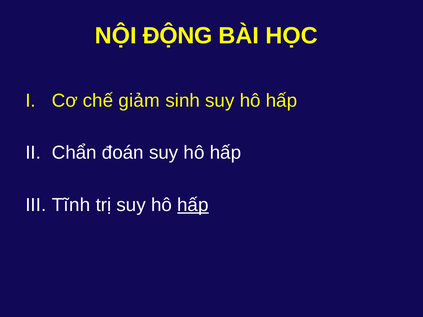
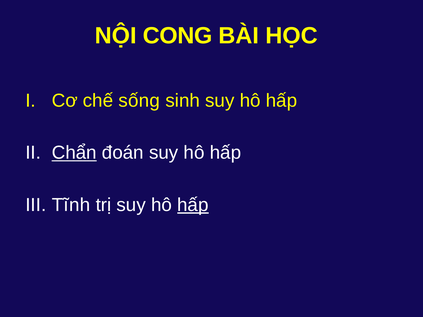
ĐỘNG: ĐỘNG -> CONG
giảm: giảm -> sống
Chẩn underline: none -> present
